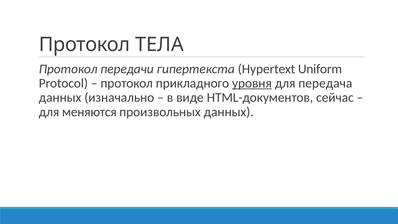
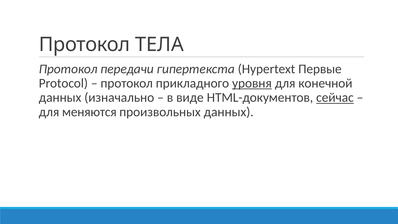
Uniform: Uniform -> Первые
передача: передача -> конечной
сейчас underline: none -> present
